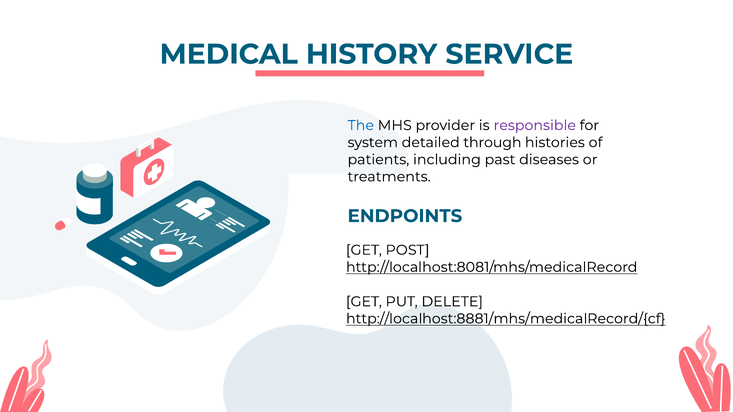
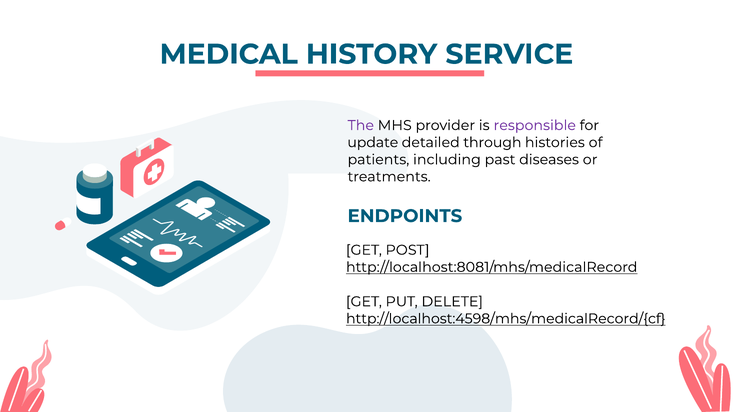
The colour: blue -> purple
system: system -> update
http://localhost:8881/mhs/medicalRecord/{cf: http://localhost:8881/mhs/medicalRecord/{cf -> http://localhost:4598/mhs/medicalRecord/{cf
